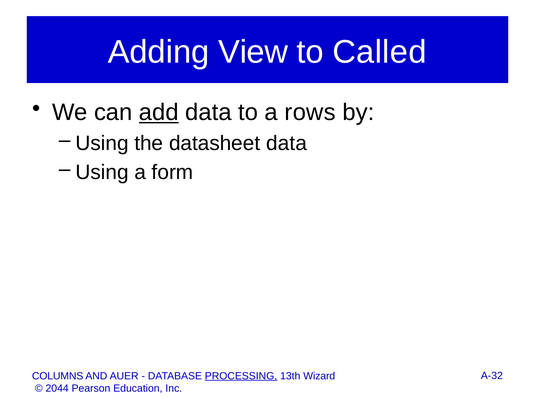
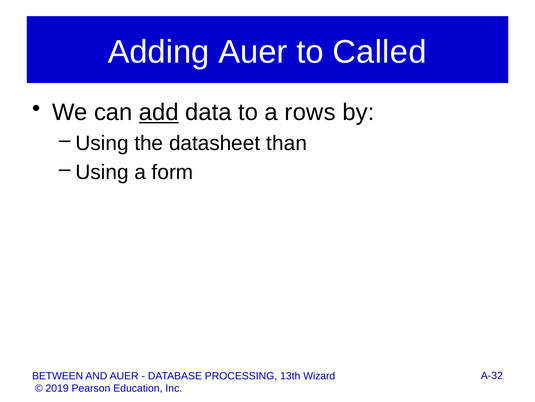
Adding View: View -> Auer
datasheet data: data -> than
COLUMNS: COLUMNS -> BETWEEN
PROCESSING underline: present -> none
2044: 2044 -> 2019
